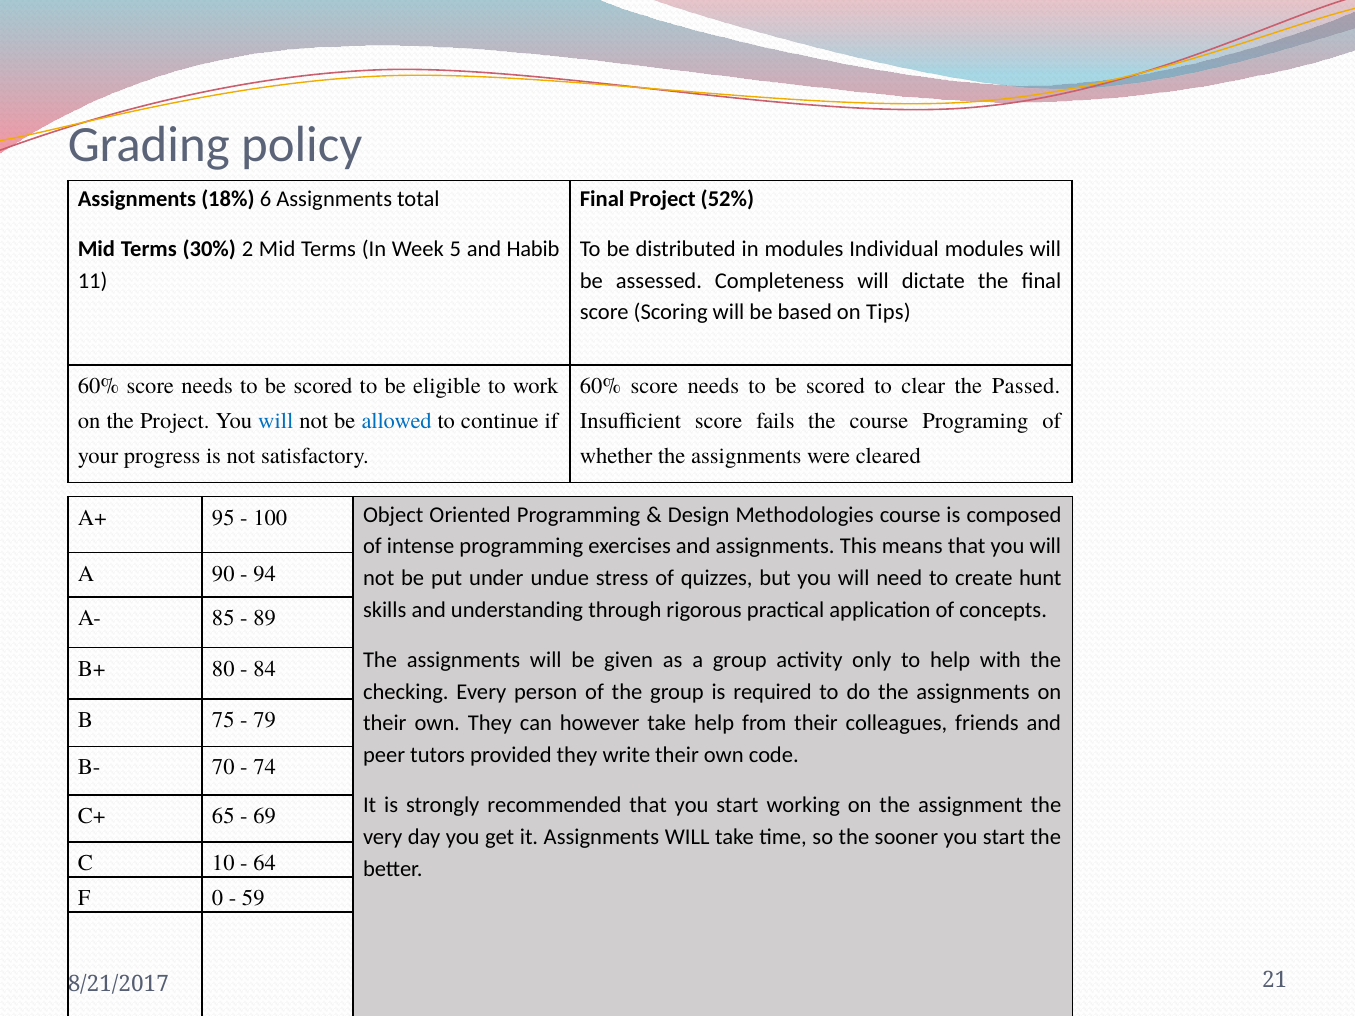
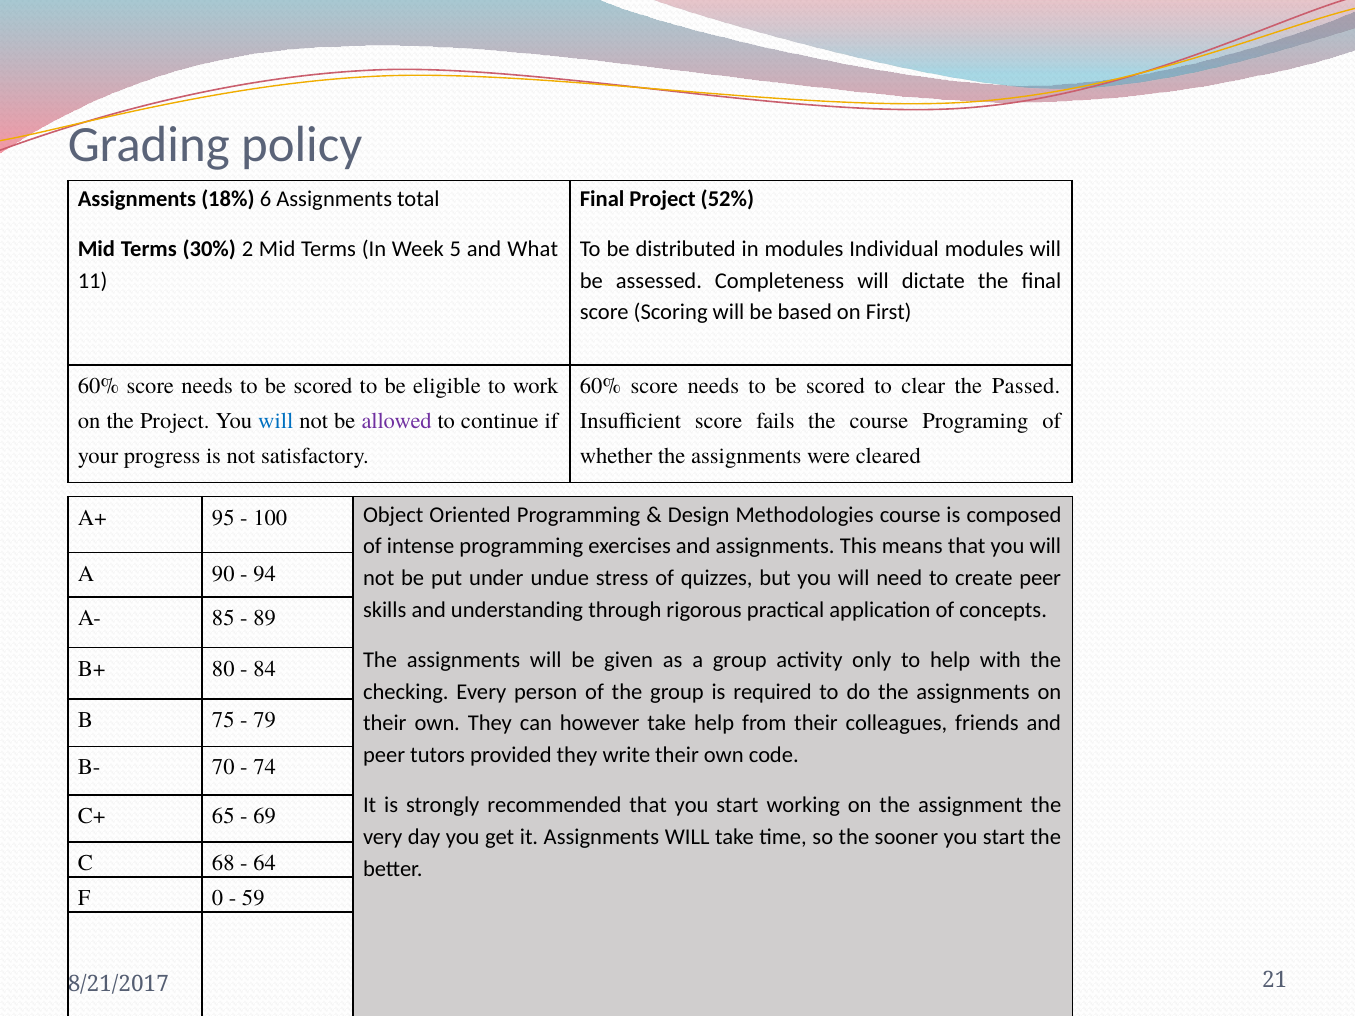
Habib: Habib -> What
Tips: Tips -> First
allowed colour: blue -> purple
create hunt: hunt -> peer
10: 10 -> 68
